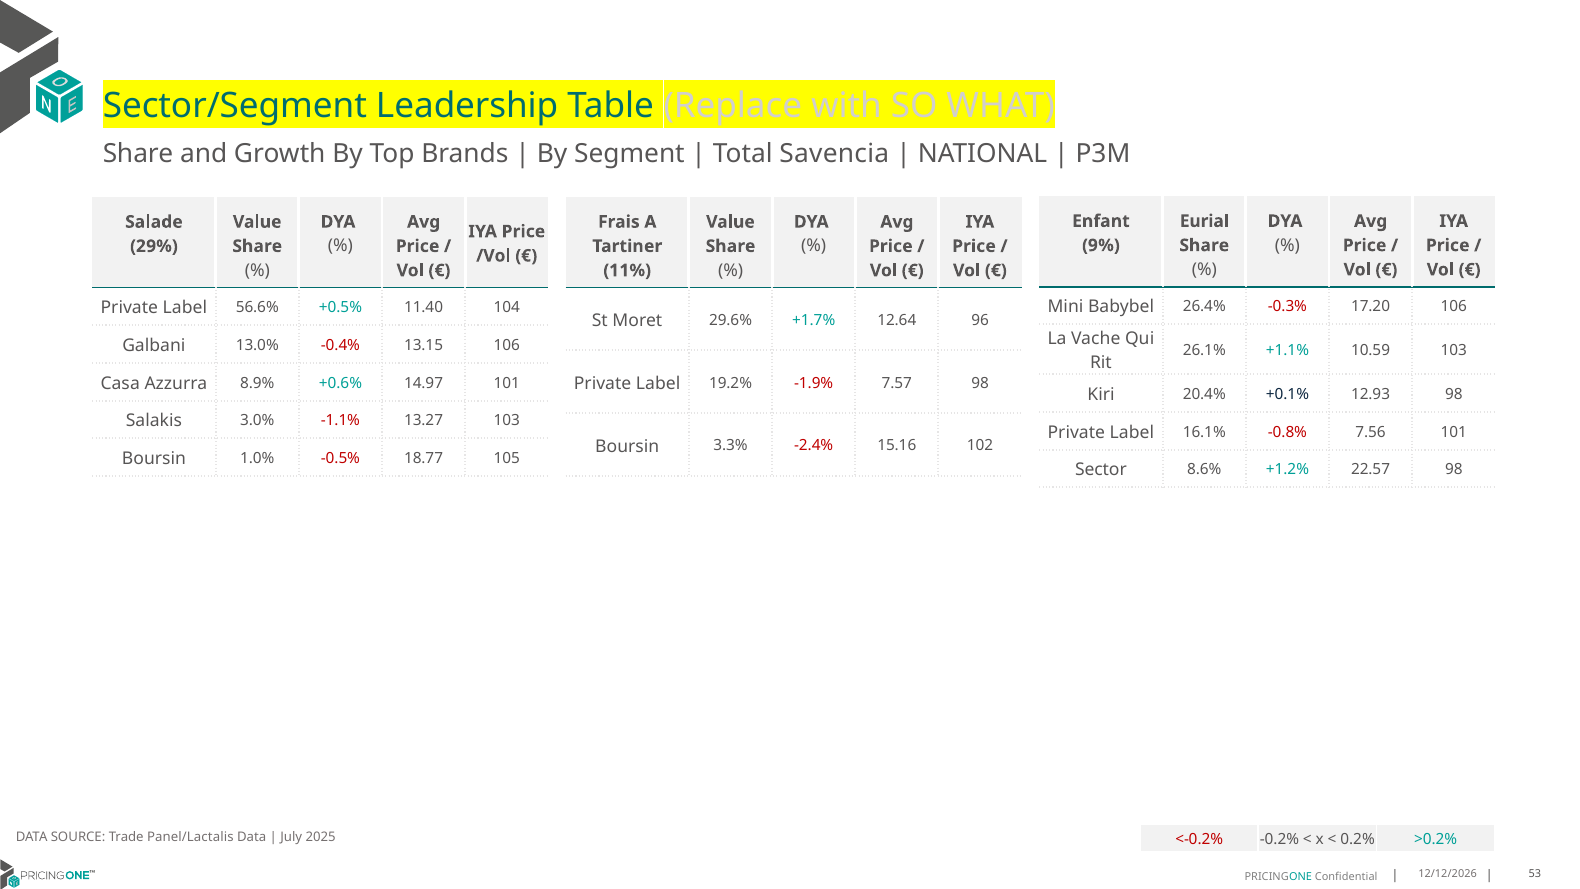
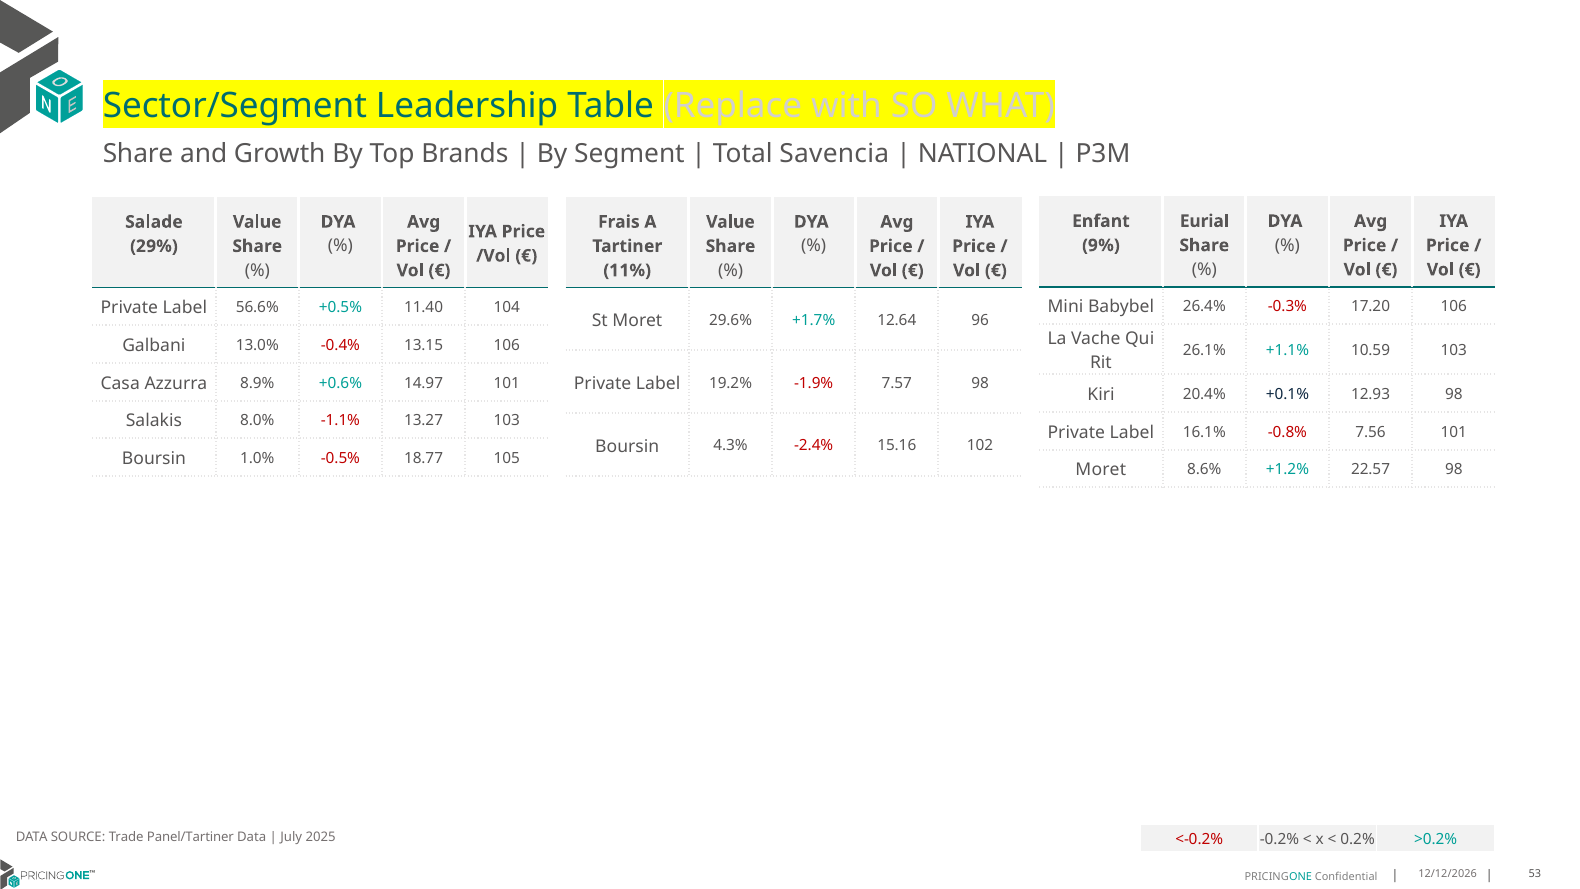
3.0%: 3.0% -> 8.0%
3.3%: 3.3% -> 4.3%
Sector at (1101, 470): Sector -> Moret
Panel/Lactalis: Panel/Lactalis -> Panel/Tartiner
